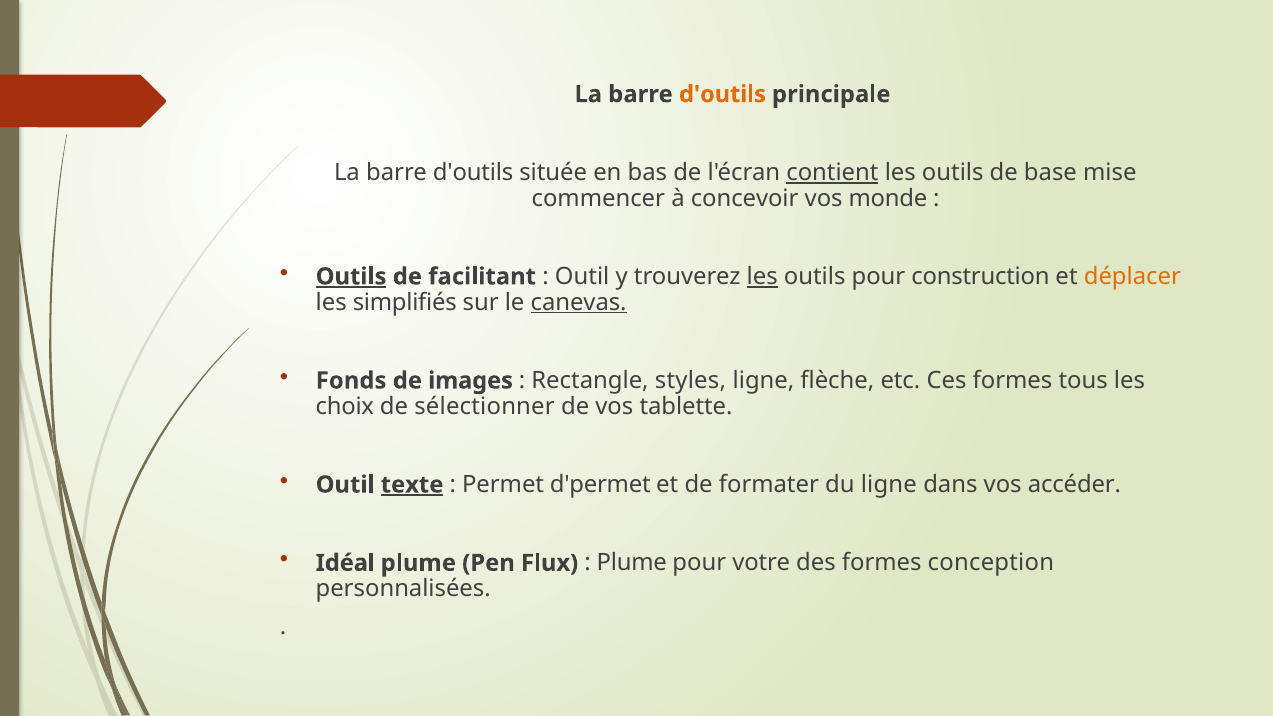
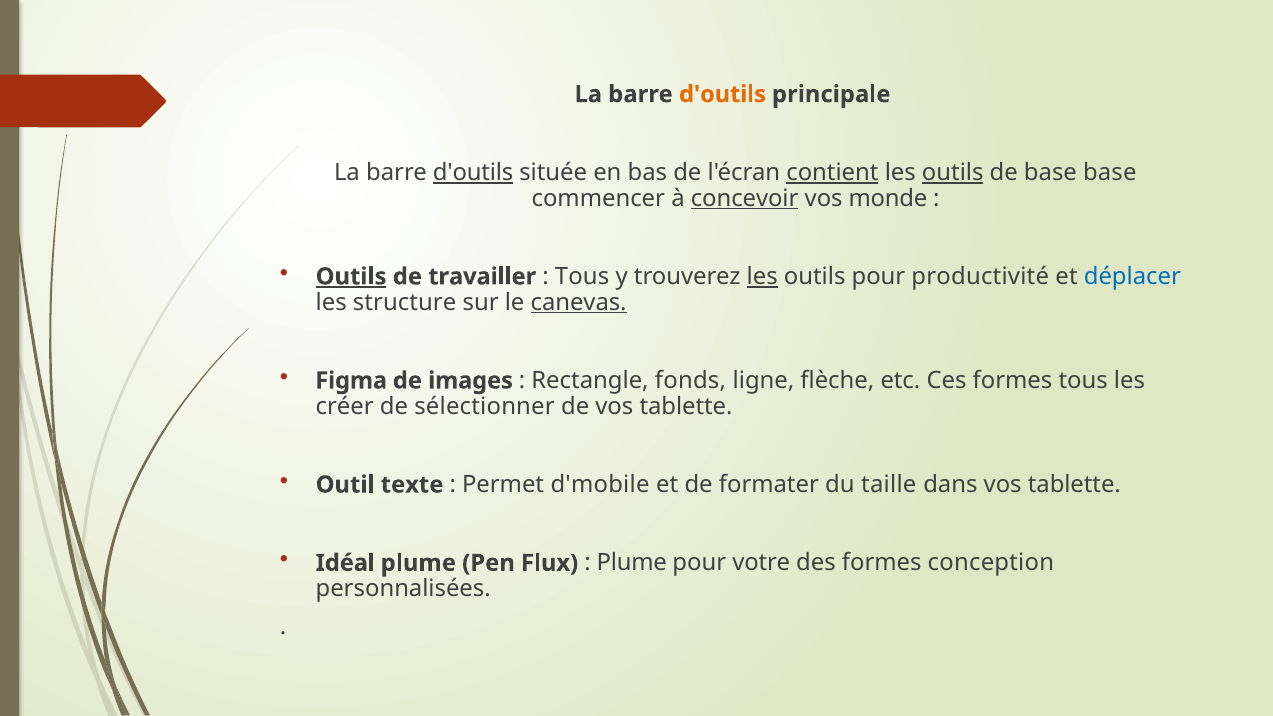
d'outils at (473, 173) underline: none -> present
outils at (953, 173) underline: none -> present
base mise: mise -> base
concevoir underline: none -> present
facilitant: facilitant -> travailler
Outil at (582, 277): Outil -> Tous
construction: construction -> productivité
déplacer colour: orange -> blue
simplifiés: simplifiés -> structure
Fonds: Fonds -> Figma
styles: styles -> fonds
choix: choix -> créer
texte underline: present -> none
d'permet: d'permet -> d'mobile
du ligne: ligne -> taille
dans vos accéder: accéder -> tablette
